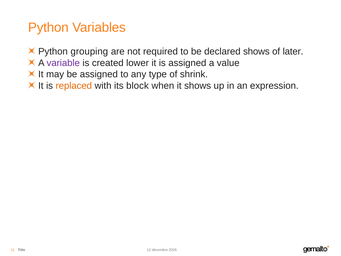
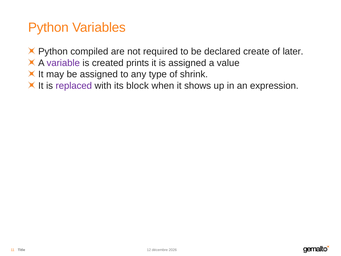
grouping: grouping -> compiled
declared shows: shows -> create
lower: lower -> prints
replaced colour: orange -> purple
